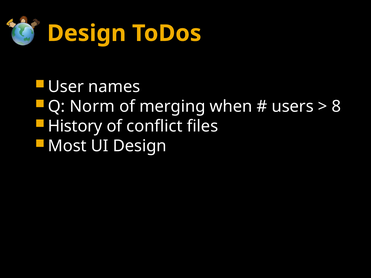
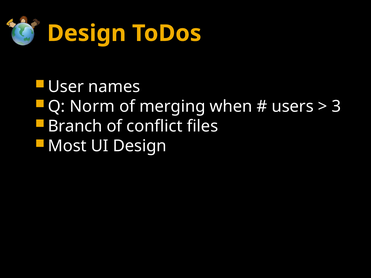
8: 8 -> 3
History: History -> Branch
